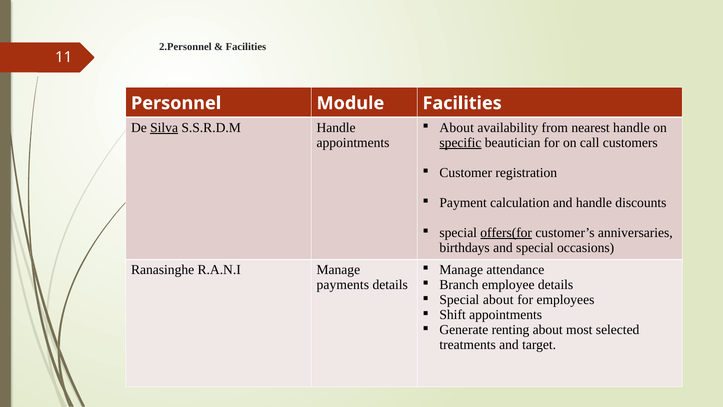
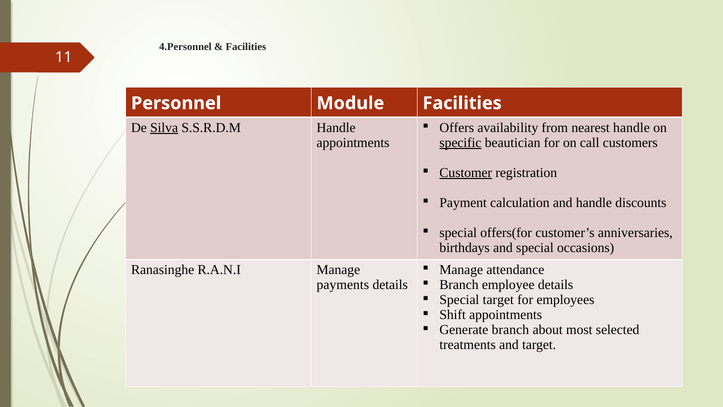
2.Personnel: 2.Personnel -> 4.Personnel
About at (457, 128): About -> Offers
Customer underline: none -> present
offers(for underline: present -> none
Special about: about -> target
Generate renting: renting -> branch
